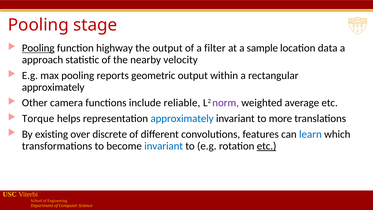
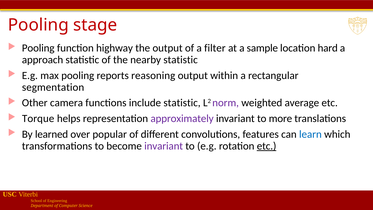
Pooling at (38, 48) underline: present -> none
data: data -> hard
nearby velocity: velocity -> statistic
geometric: geometric -> reasoning
approximately at (53, 87): approximately -> segmentation
include reliable: reliable -> statistic
approximately at (182, 118) colour: blue -> purple
existing: existing -> learned
discrete: discrete -> popular
invariant at (164, 146) colour: blue -> purple
